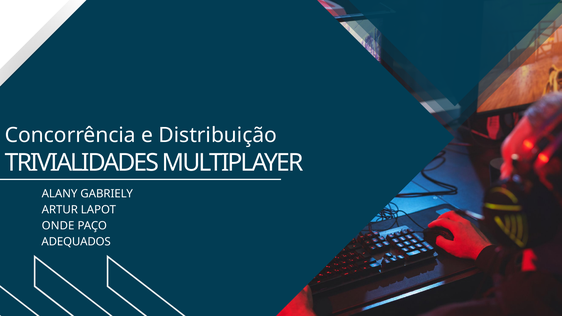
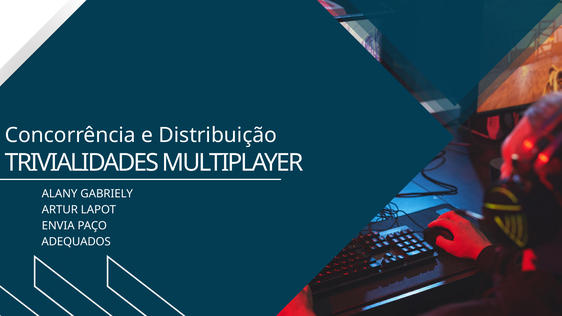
ONDE: ONDE -> ENVIA
